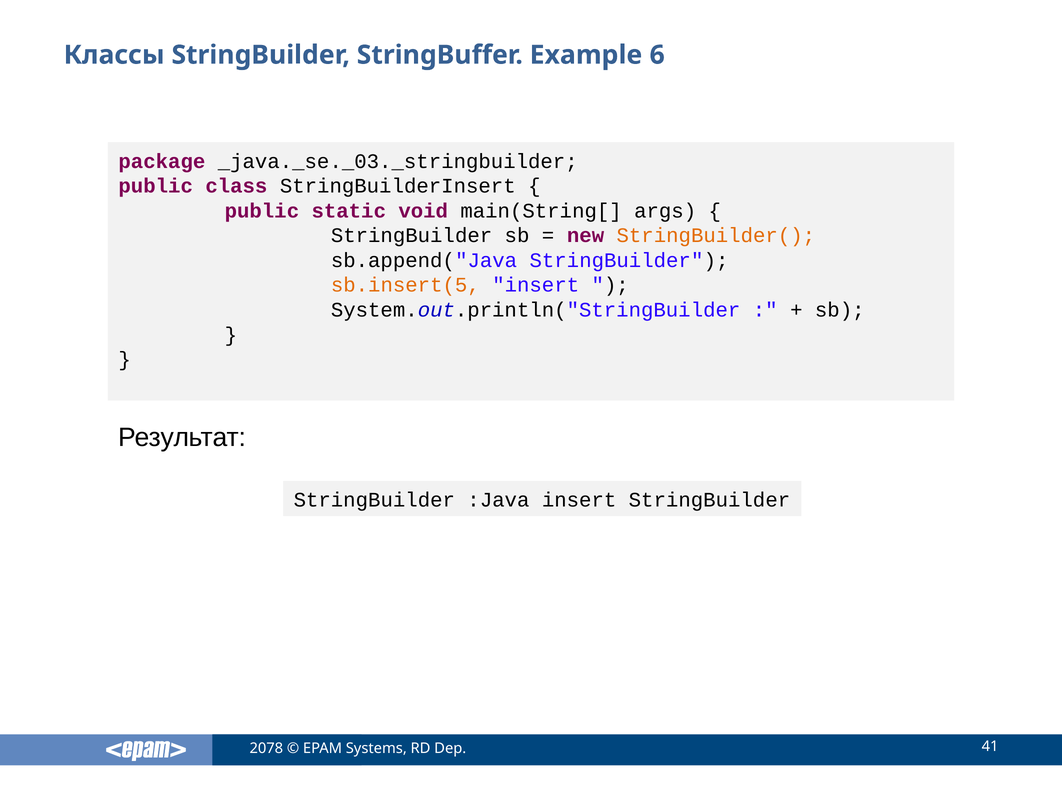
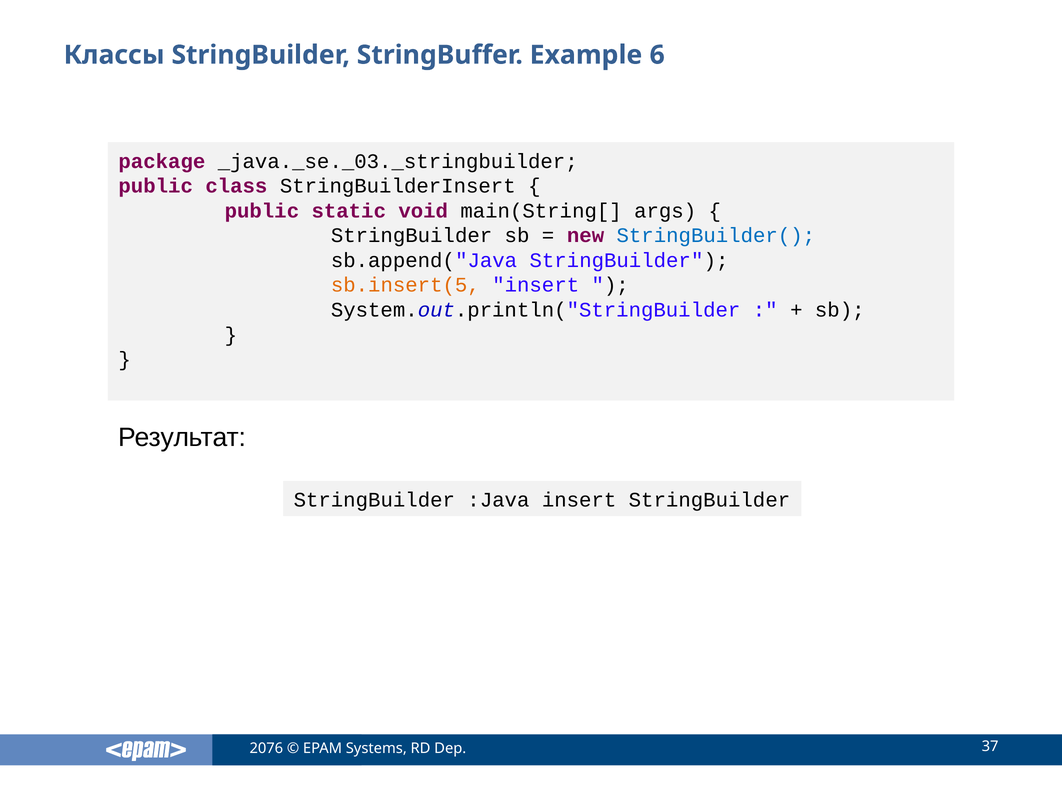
StringBuilder( colour: orange -> blue
2078: 2078 -> 2076
41: 41 -> 37
